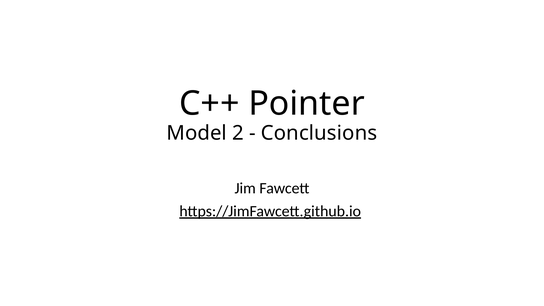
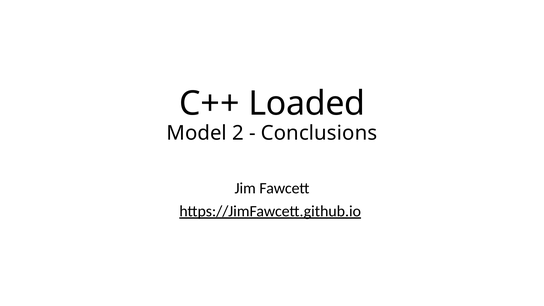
Pointer: Pointer -> Loaded
